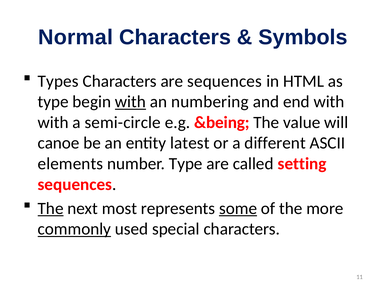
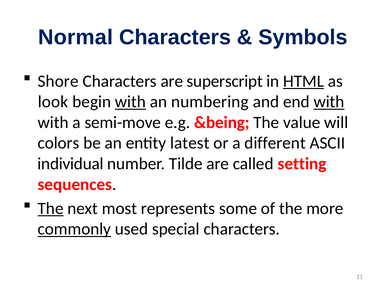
Types: Types -> Shore
are sequences: sequences -> superscript
HTML underline: none -> present
type at (53, 102): type -> look
with at (329, 102) underline: none -> present
semi-circle: semi-circle -> semi-move
canoe: canoe -> colors
elements: elements -> individual
number Type: Type -> Tilde
some underline: present -> none
